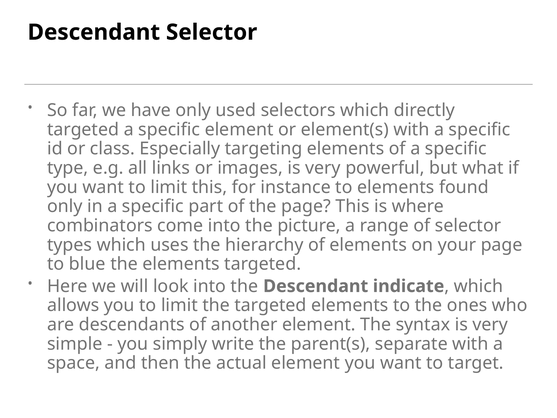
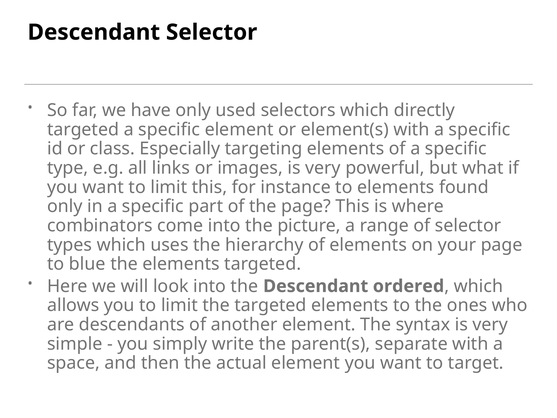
indicate: indicate -> ordered
